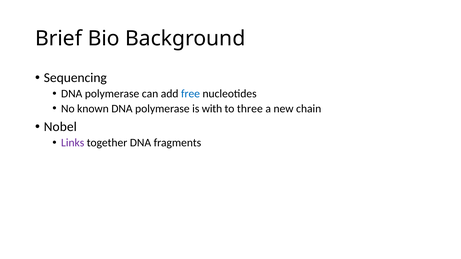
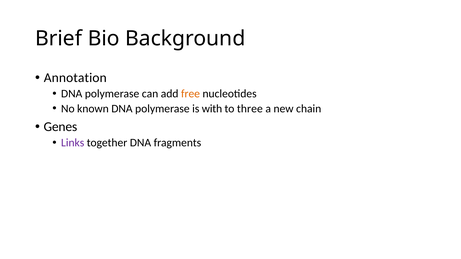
Sequencing: Sequencing -> Annotation
free colour: blue -> orange
Nobel: Nobel -> Genes
